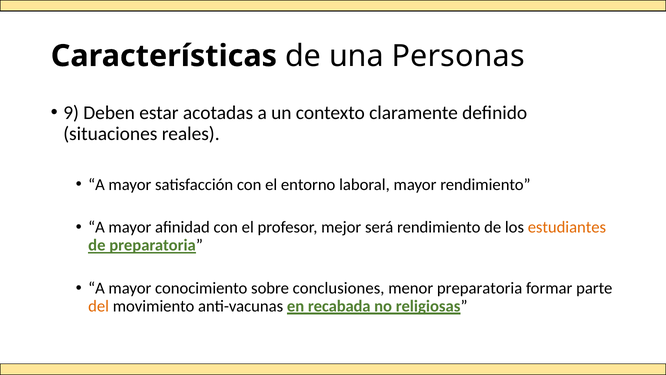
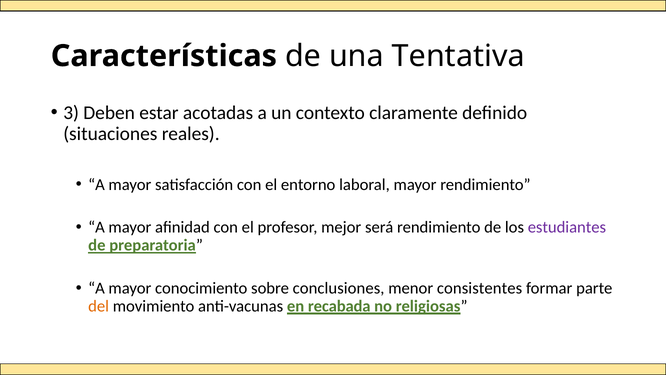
Personas: Personas -> Tentativa
9: 9 -> 3
estudiantes colour: orange -> purple
menor preparatoria: preparatoria -> consistentes
